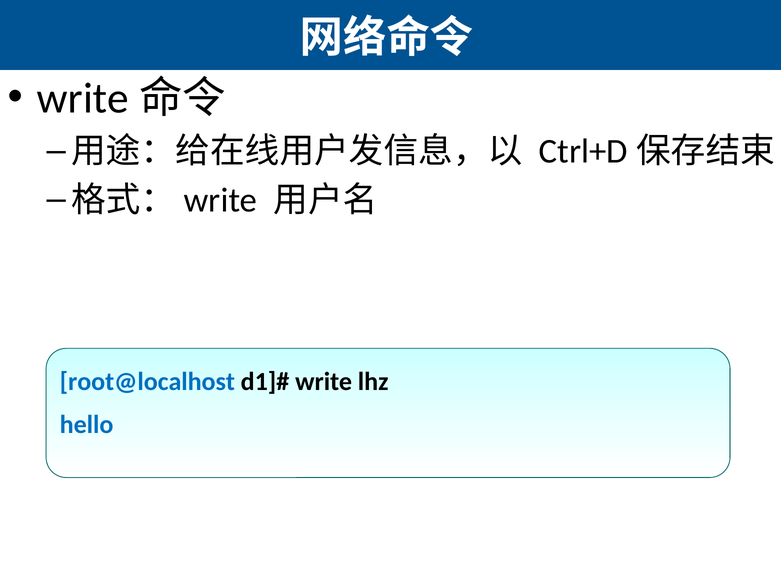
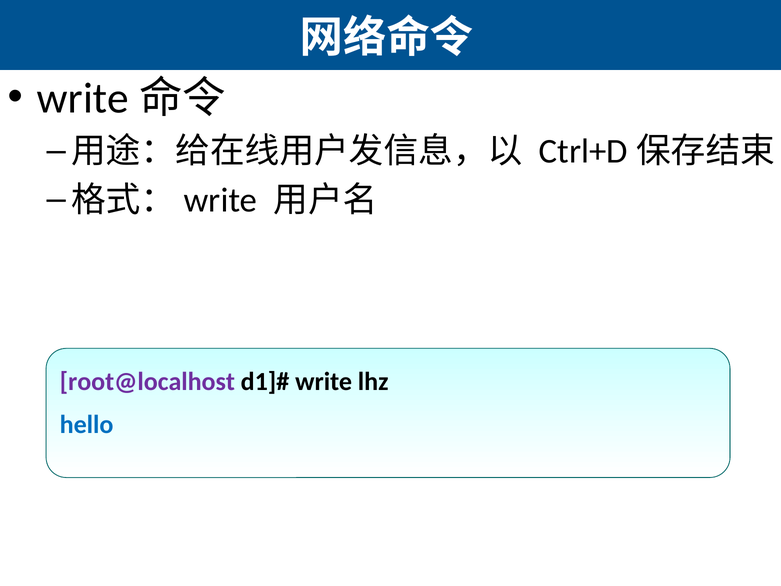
root@localhost colour: blue -> purple
